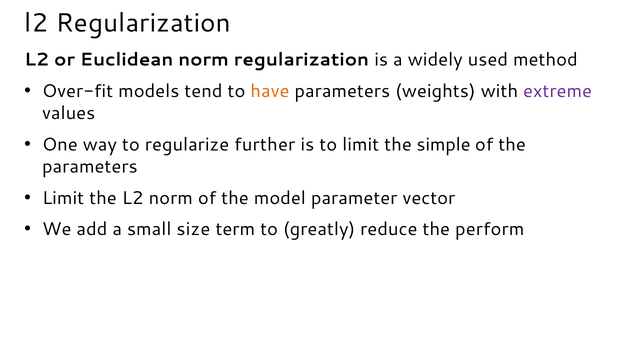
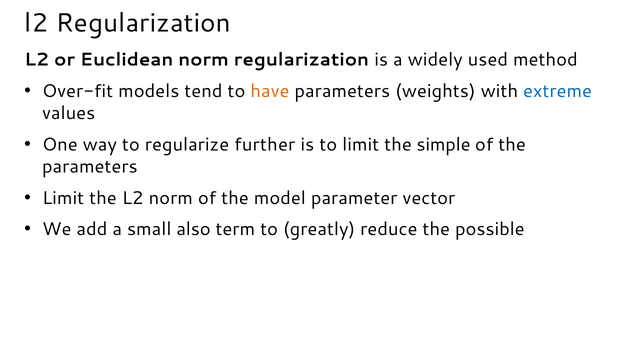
extreme colour: purple -> blue
size: size -> also
perform: perform -> possible
